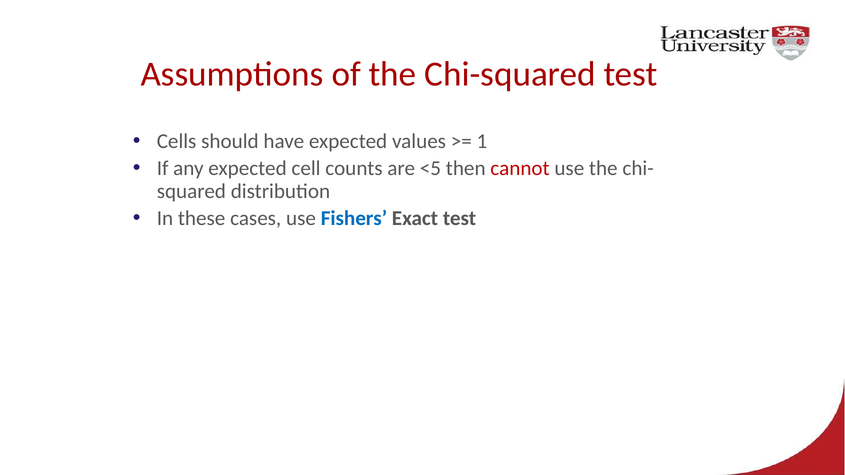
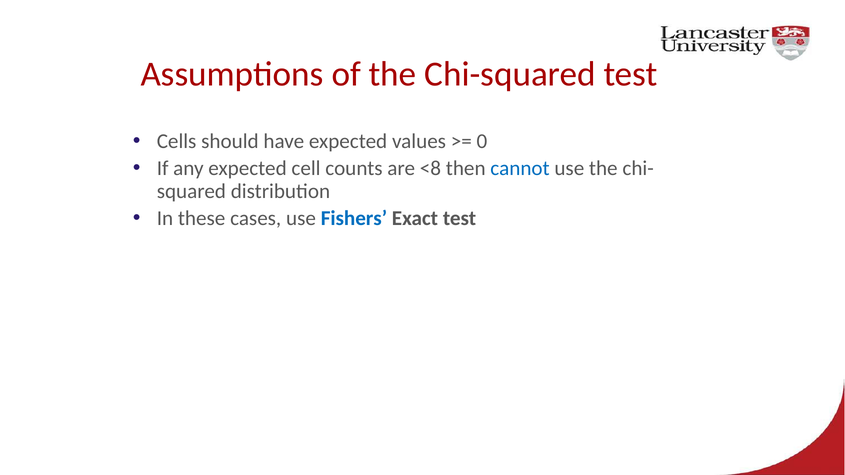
1: 1 -> 0
<5: <5 -> <8
cannot colour: red -> blue
